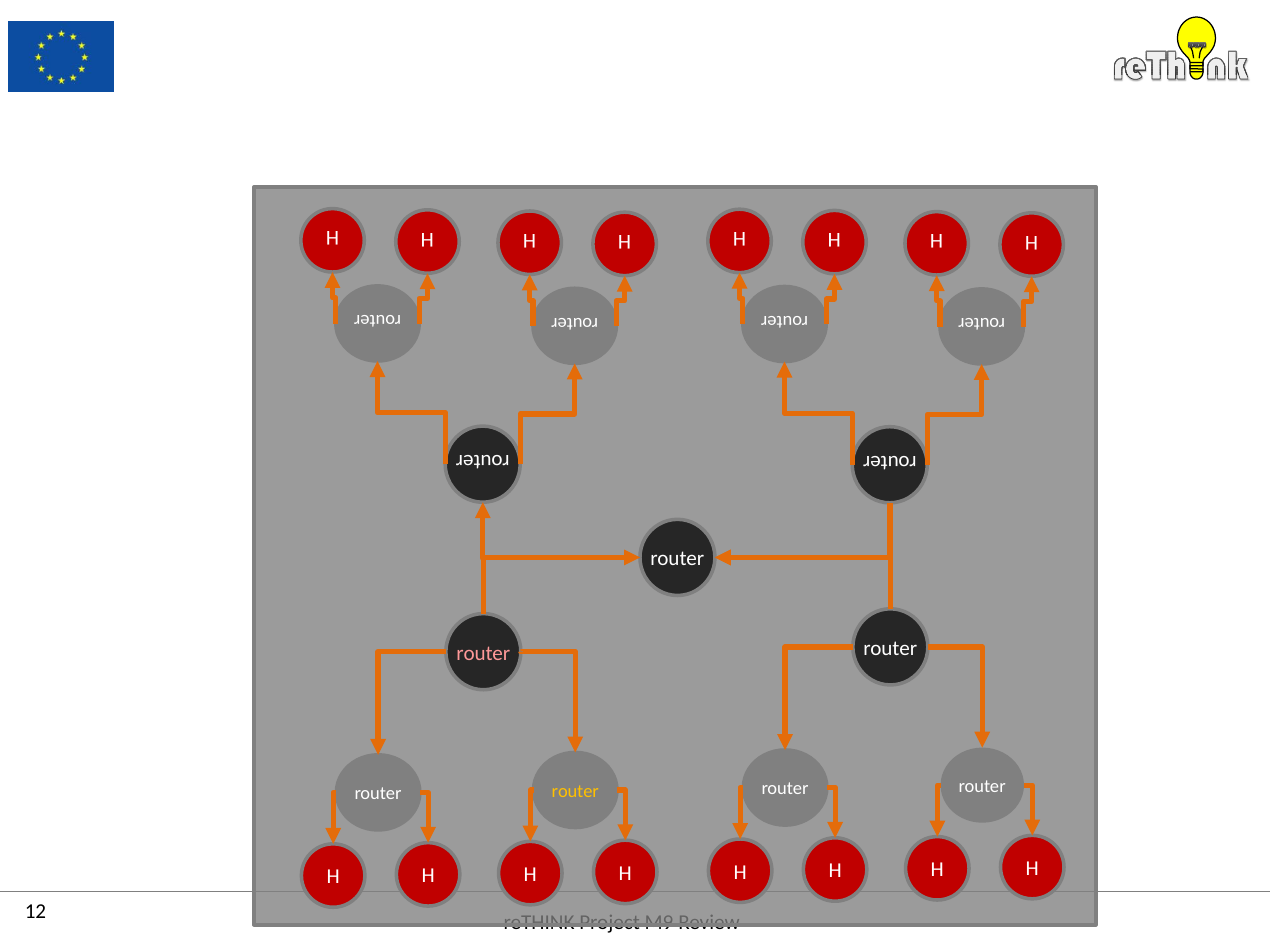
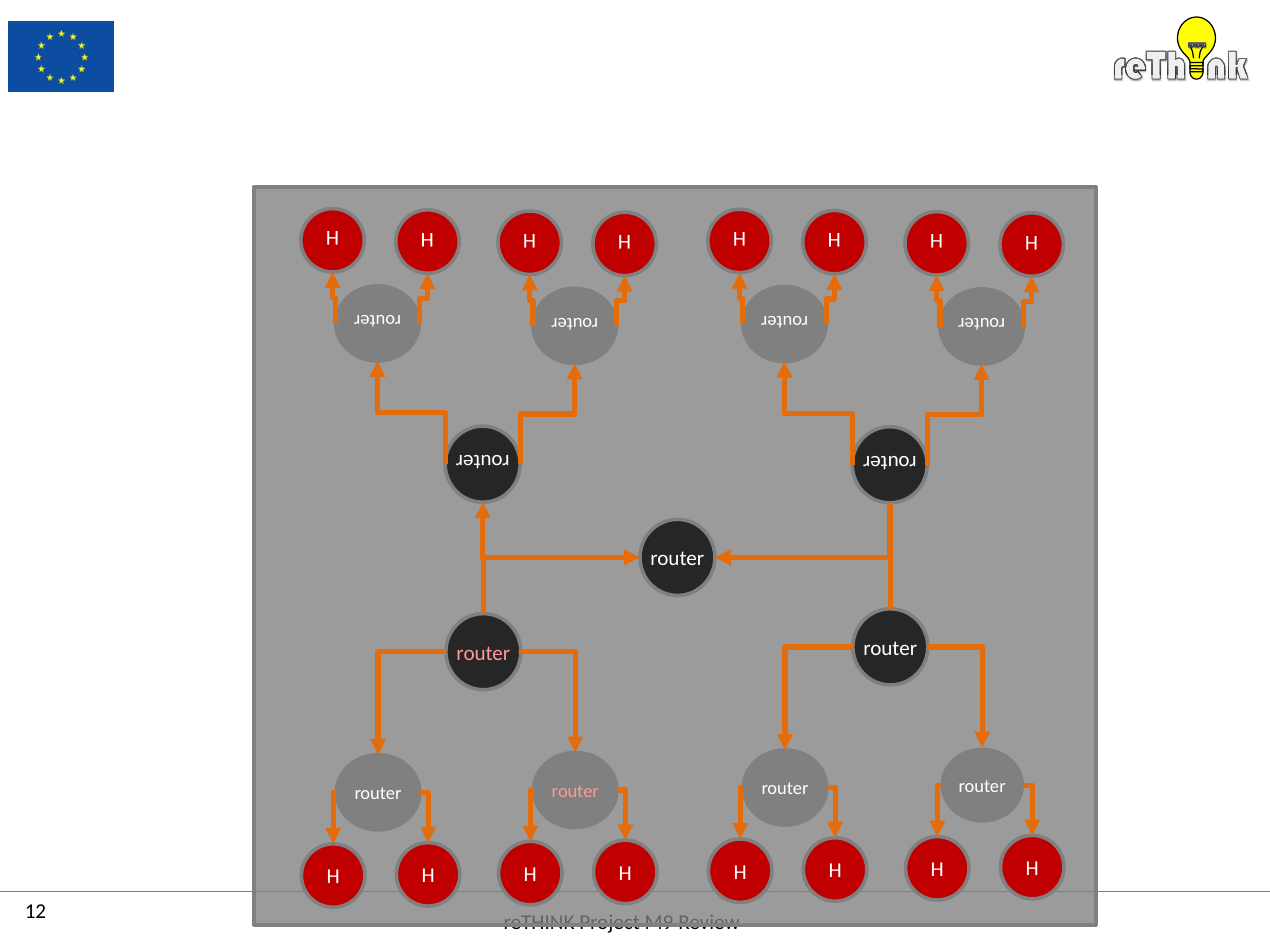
router at (575, 792) colour: yellow -> pink
